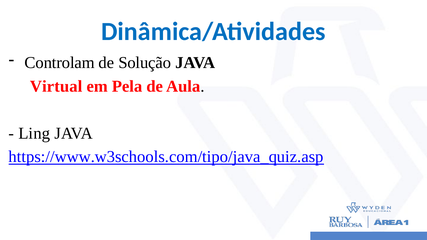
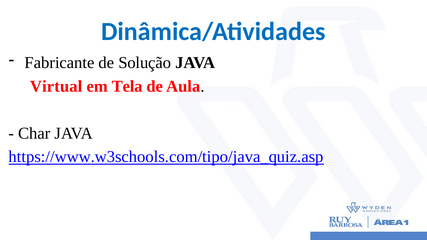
Controlam: Controlam -> Fabricante
Pela: Pela -> Tela
Ling: Ling -> Char
